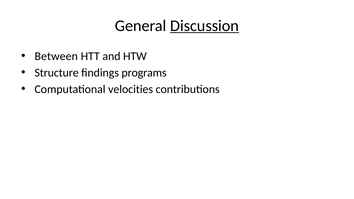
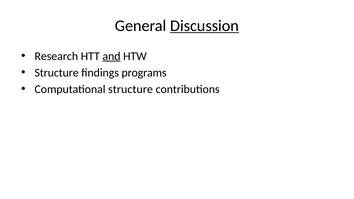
Between: Between -> Research
and underline: none -> present
Computational velocities: velocities -> structure
